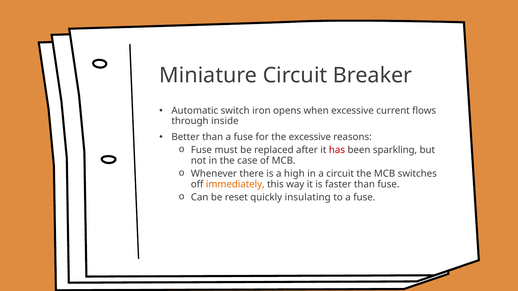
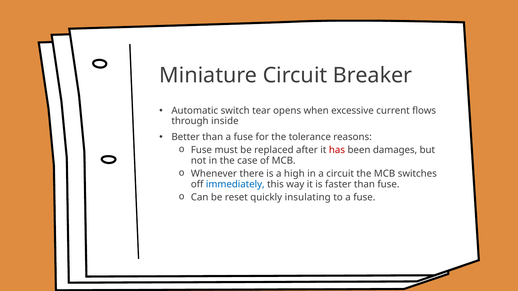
iron: iron -> tear
the excessive: excessive -> tolerance
sparkling: sparkling -> damages
immediately colour: orange -> blue
